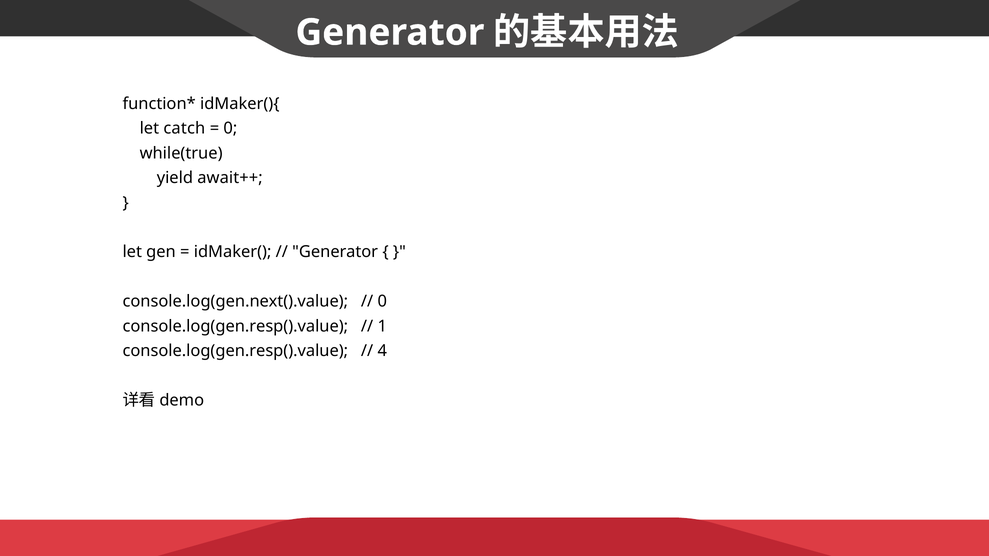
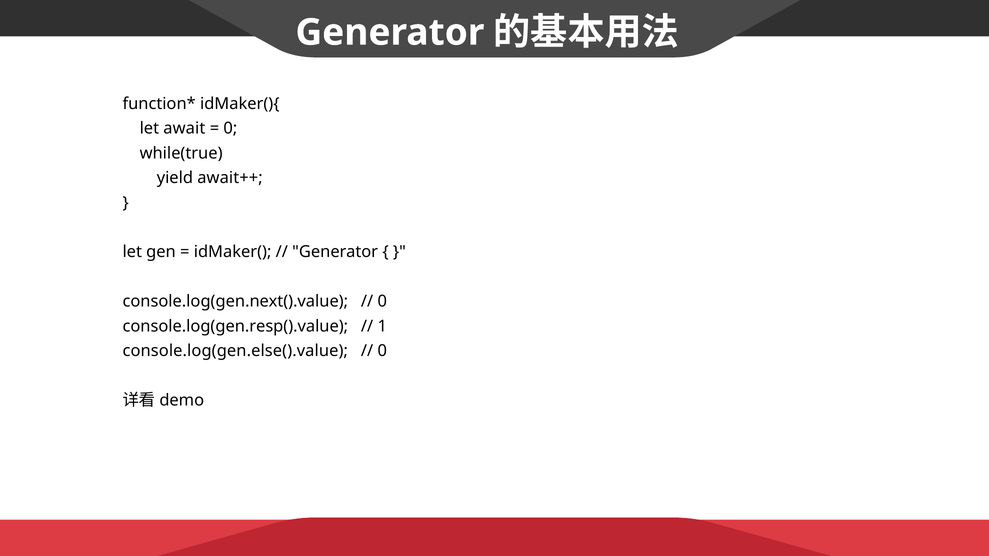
catch: catch -> await
console.log(gen.resp().value at (235, 351): console.log(gen.resp().value -> console.log(gen.else().value
4 at (382, 351): 4 -> 0
